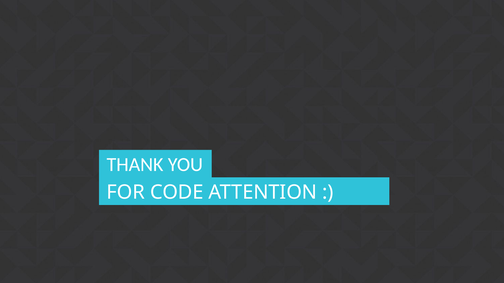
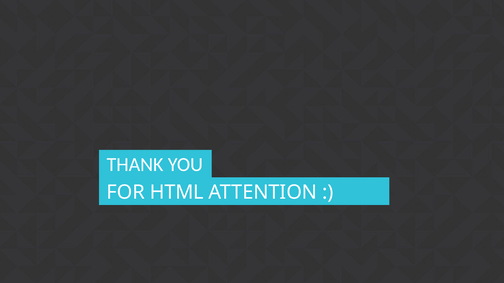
CODE: CODE -> HTML
